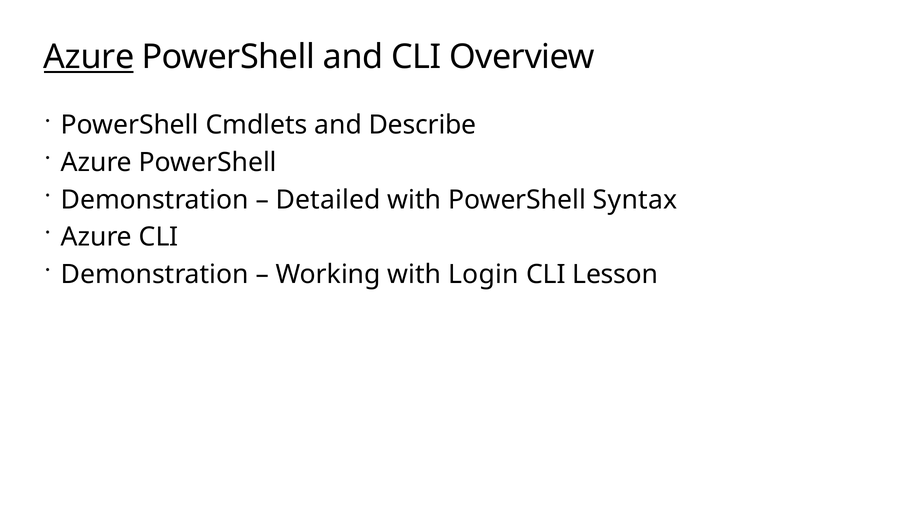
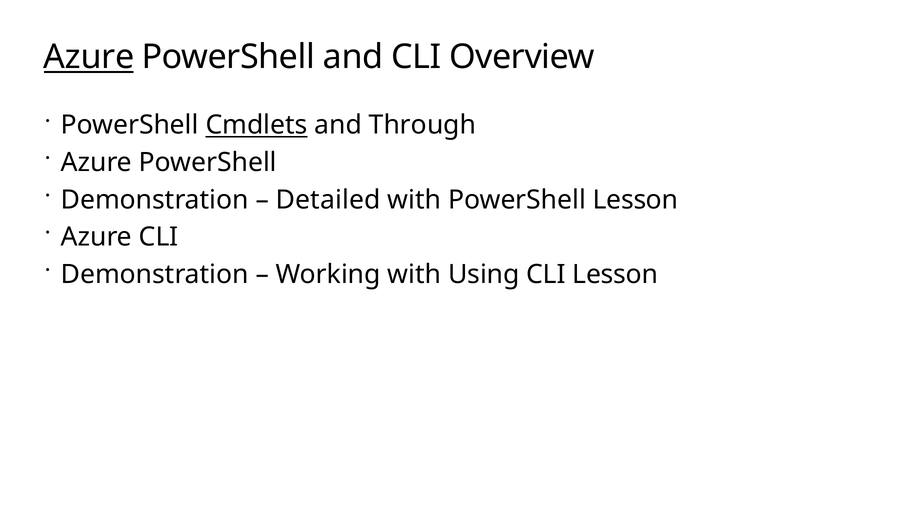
Cmdlets underline: none -> present
Describe: Describe -> Through
PowerShell Syntax: Syntax -> Lesson
Login: Login -> Using
